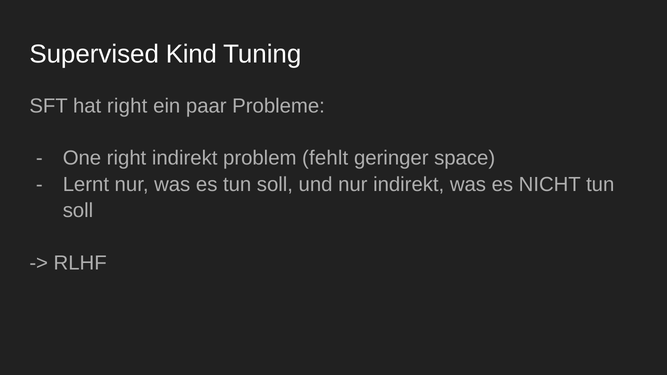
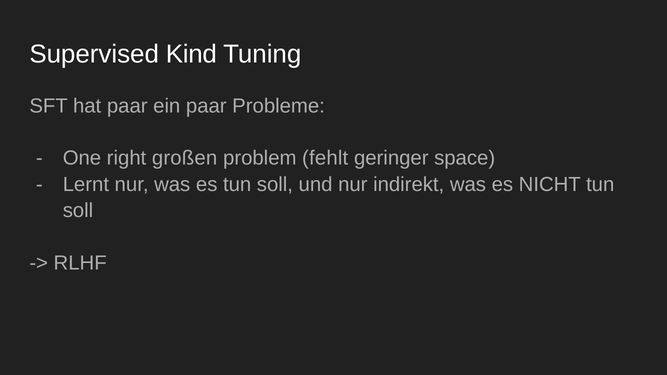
hat right: right -> paar
right indirekt: indirekt -> großen
